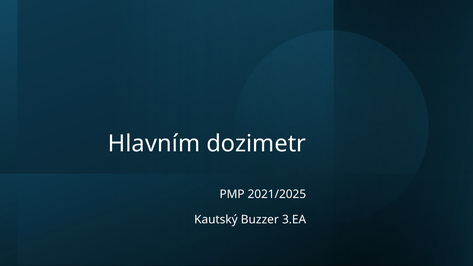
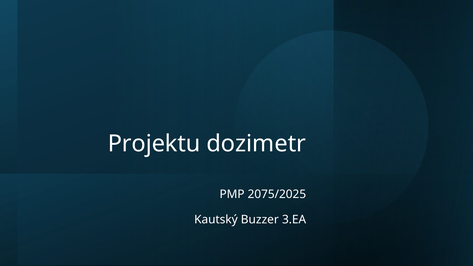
Hlavním: Hlavním -> Projektu
2021/2025: 2021/2025 -> 2075/2025
